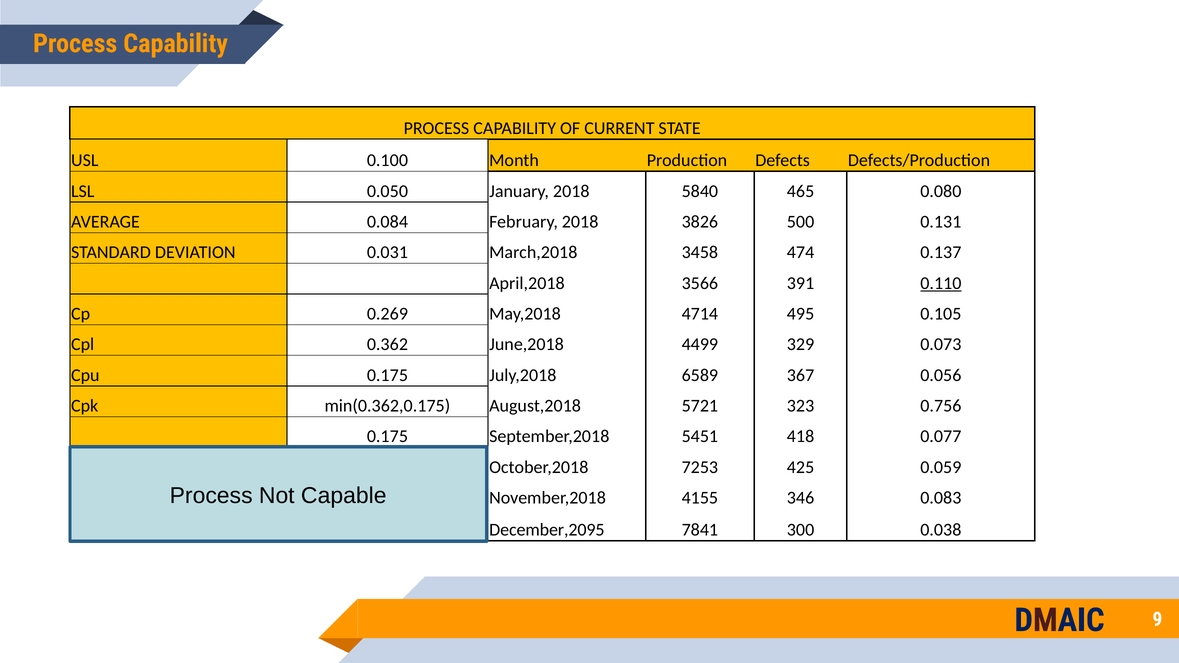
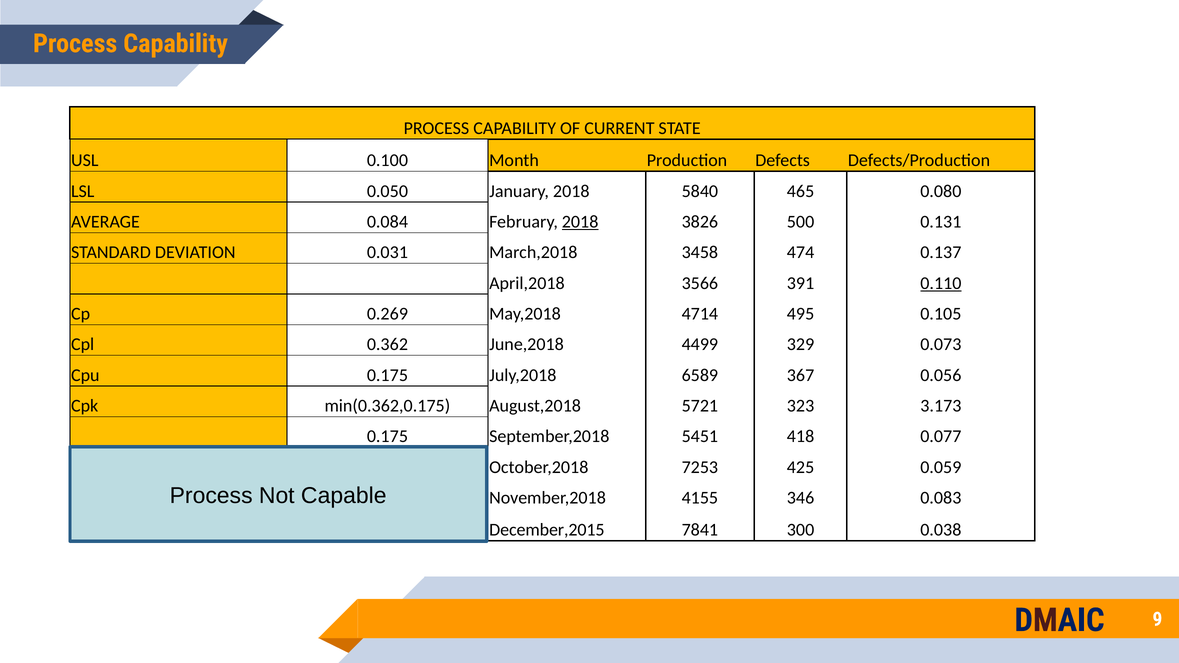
2018 at (580, 222) underline: none -> present
0.756: 0.756 -> 3.173
December,2095: December,2095 -> December,2015
